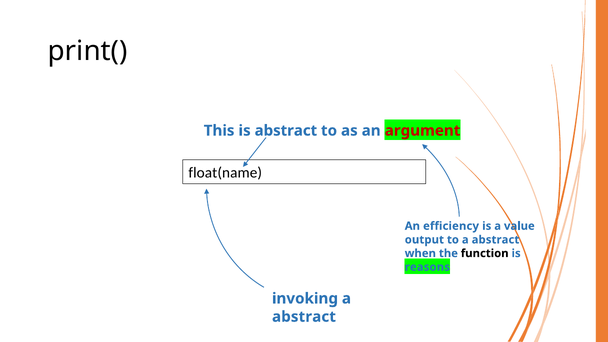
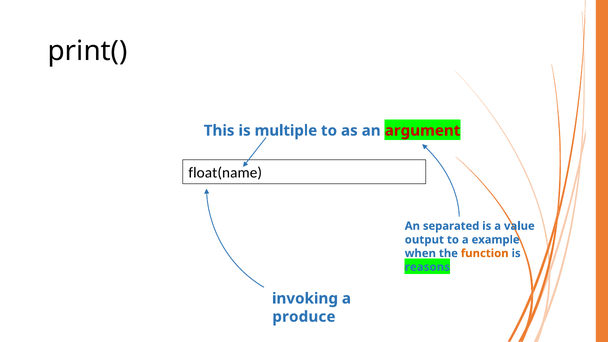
is abstract: abstract -> multiple
efficiency: efficiency -> separated
to a abstract: abstract -> example
function colour: black -> orange
abstract at (304, 317): abstract -> produce
